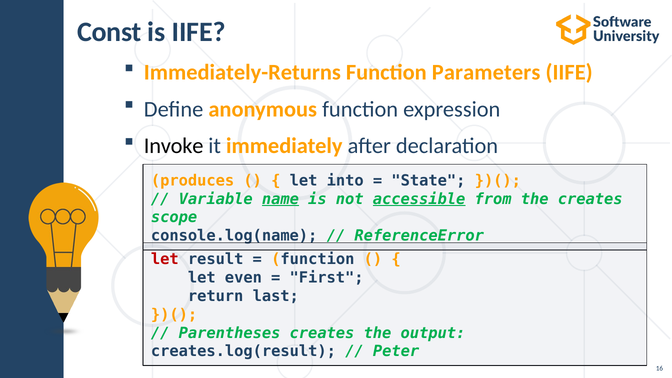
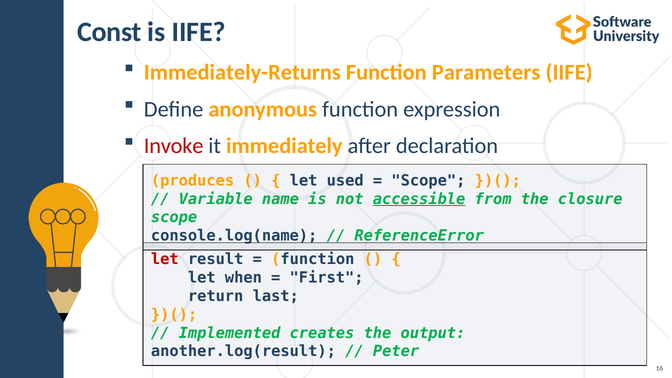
Invoke colour: black -> red
into: into -> used
State at (428, 180): State -> Scope
name underline: present -> none
the creates: creates -> closure
even: even -> when
Parentheses: Parentheses -> Implemented
creates.log(result: creates.log(result -> another.log(result
